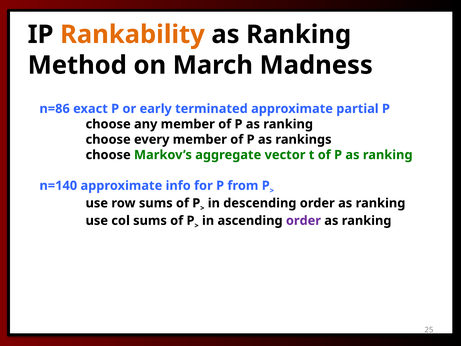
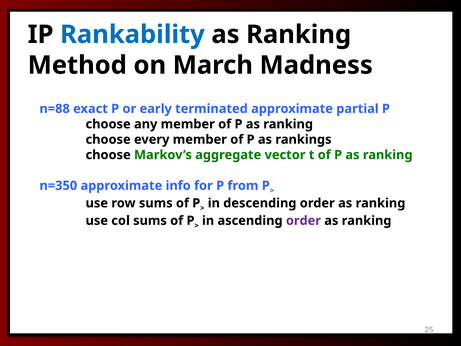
Rankability colour: orange -> blue
n=86: n=86 -> n=88
n=140: n=140 -> n=350
